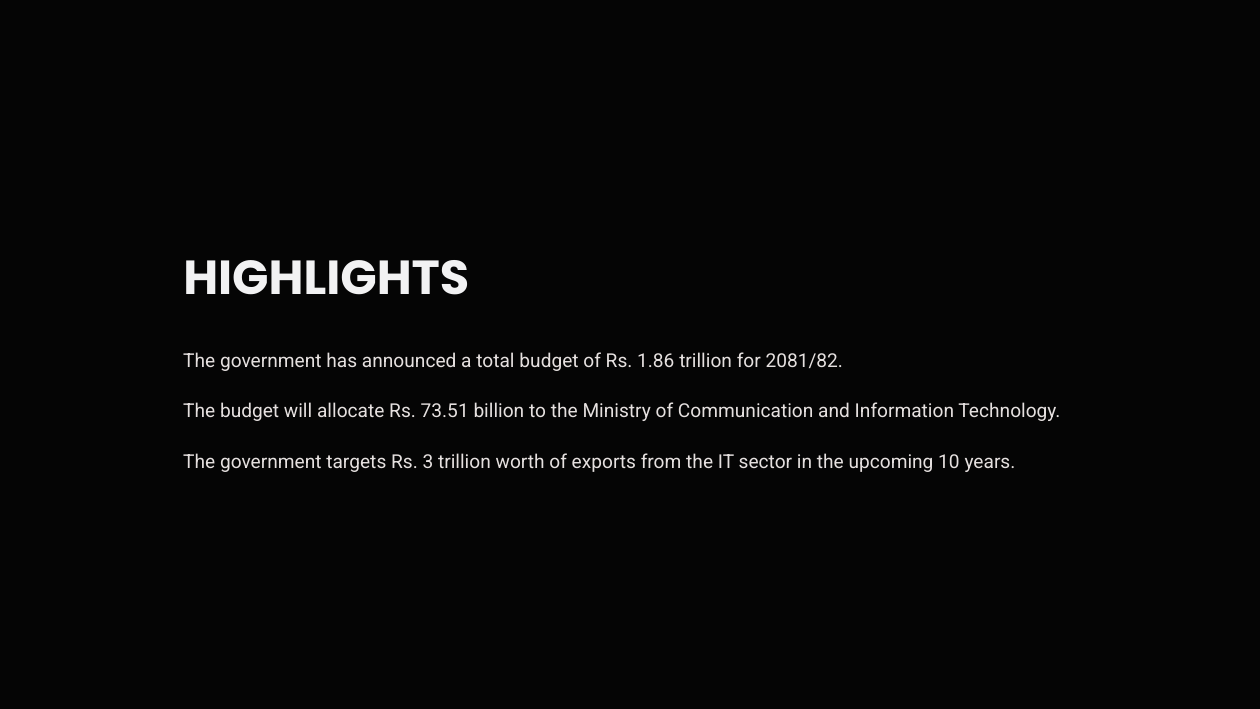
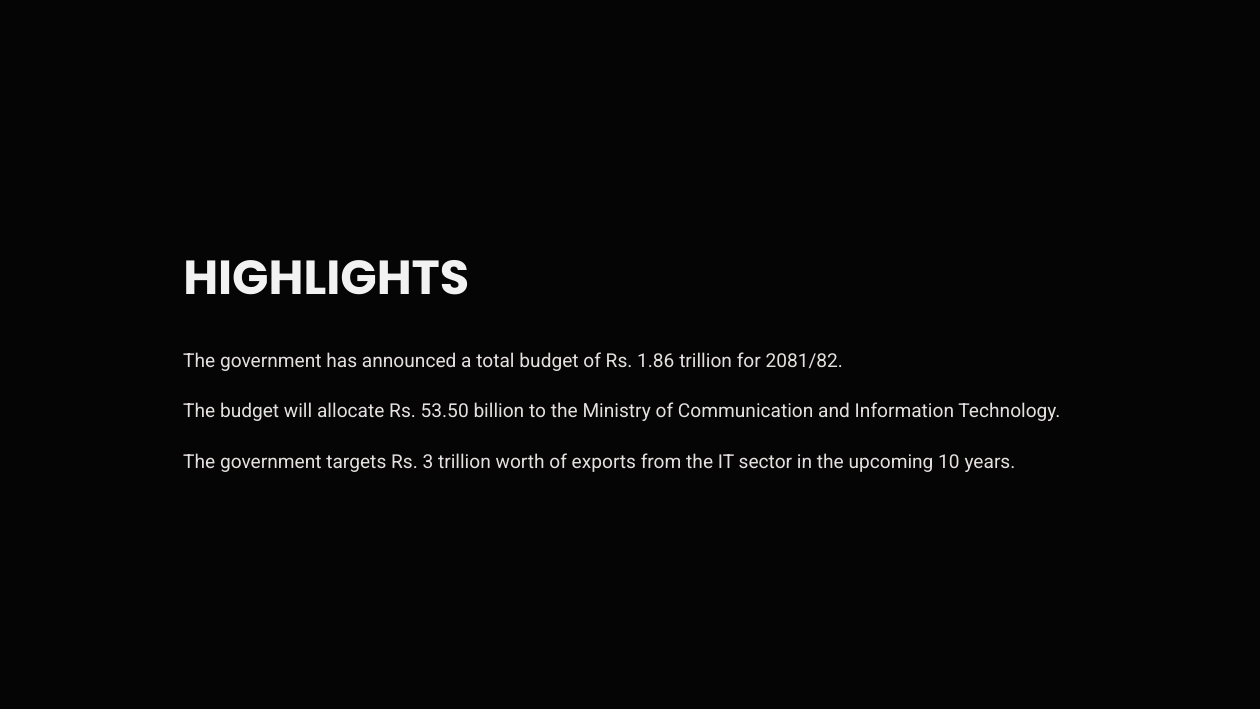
73.51: 73.51 -> 53.50
